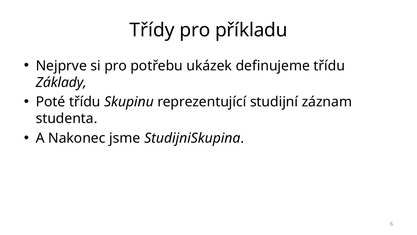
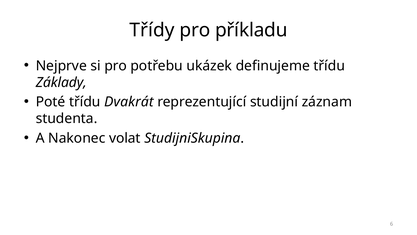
Skupinu: Skupinu -> Dvakrát
jsme: jsme -> volat
